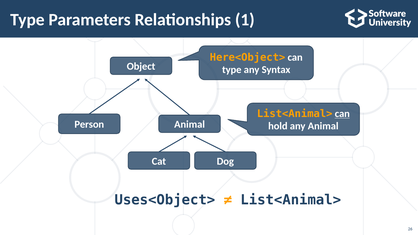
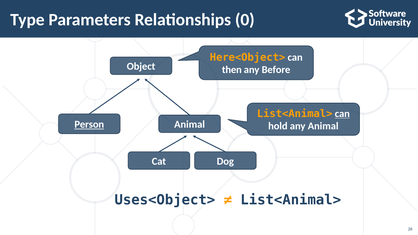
1: 1 -> 0
type at (232, 70): type -> then
Syntax: Syntax -> Before
Person underline: none -> present
